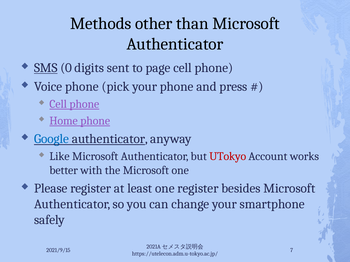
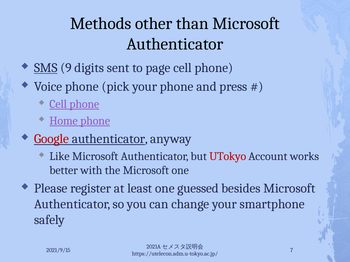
0: 0 -> 9
Google colour: blue -> red
one register: register -> guessed
